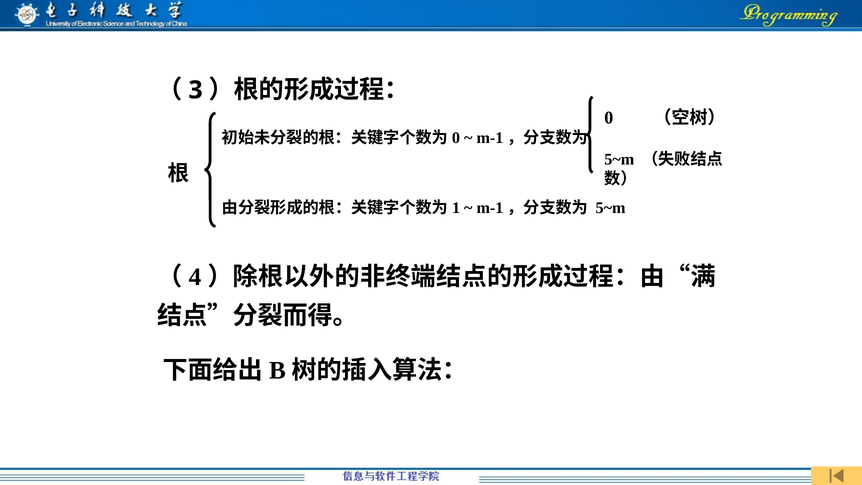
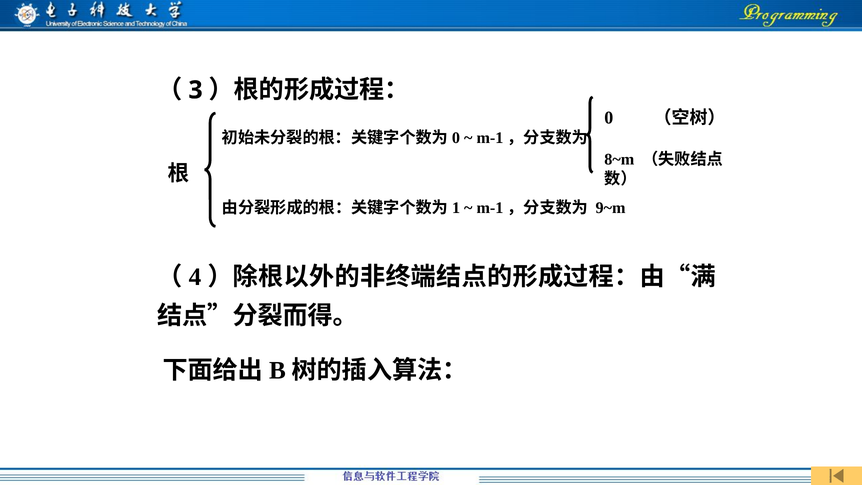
5~m at (619, 159): 5~m -> 8~m
5~m at (611, 208): 5~m -> 9~m
